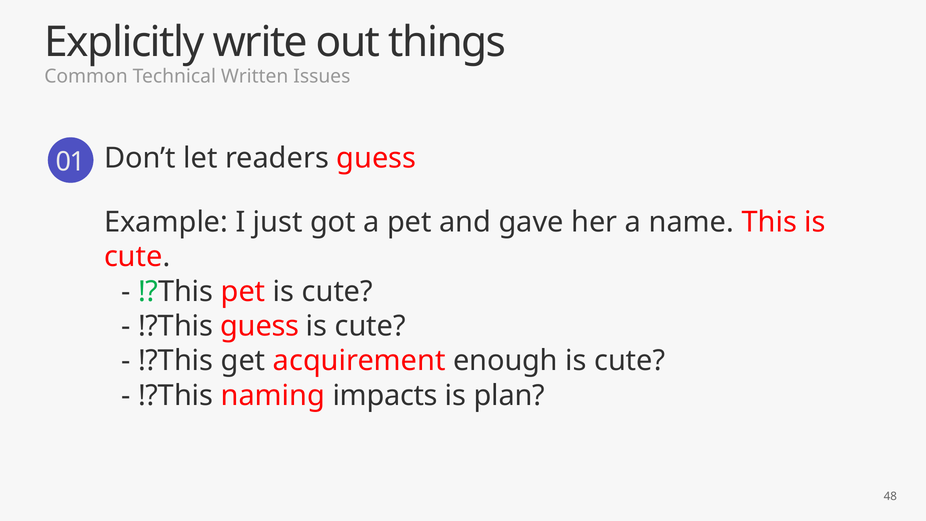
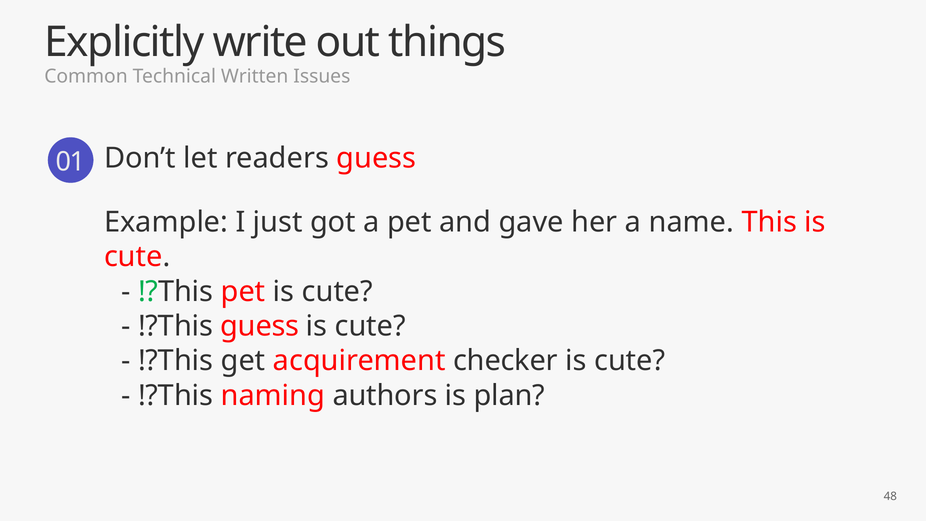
enough: enough -> checker
impacts: impacts -> authors
